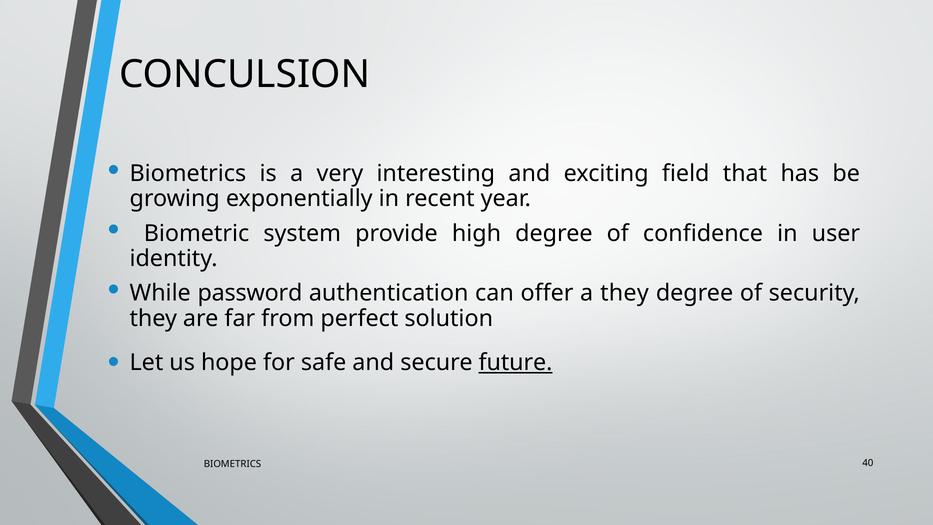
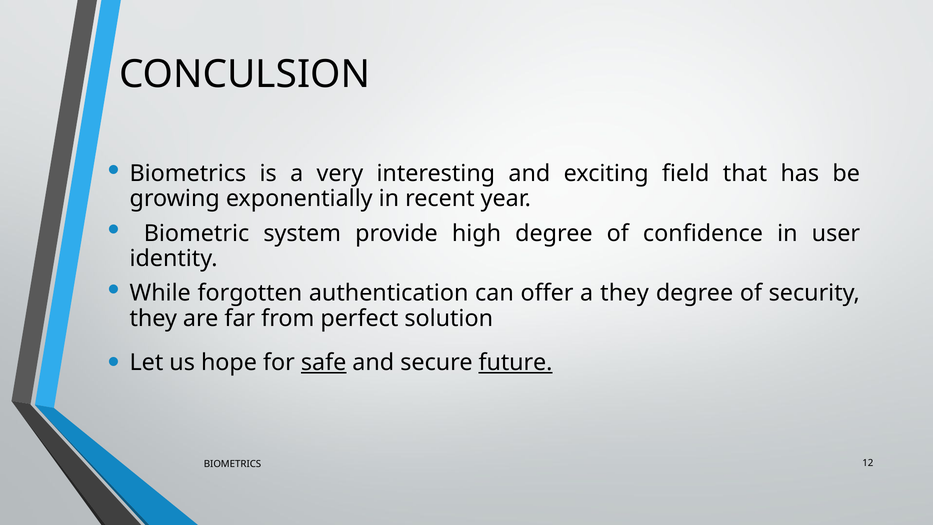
password: password -> forgotten
safe underline: none -> present
40: 40 -> 12
